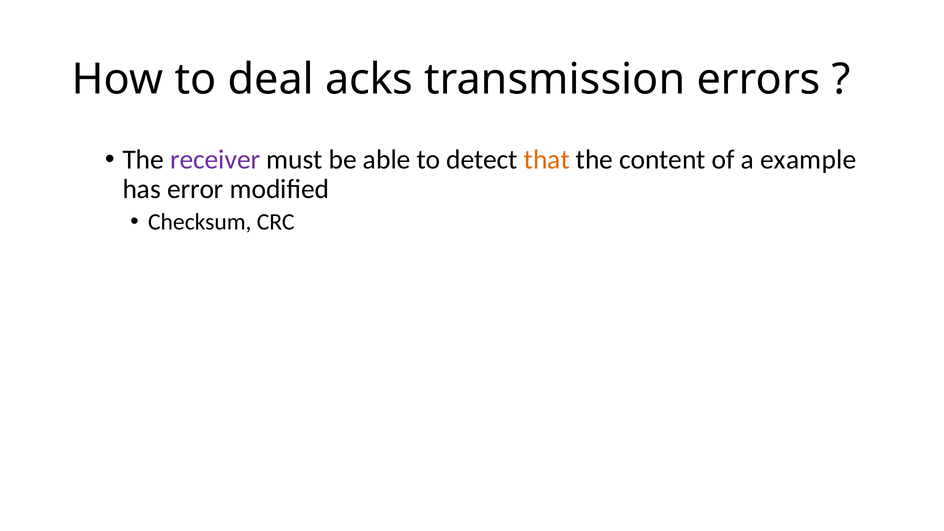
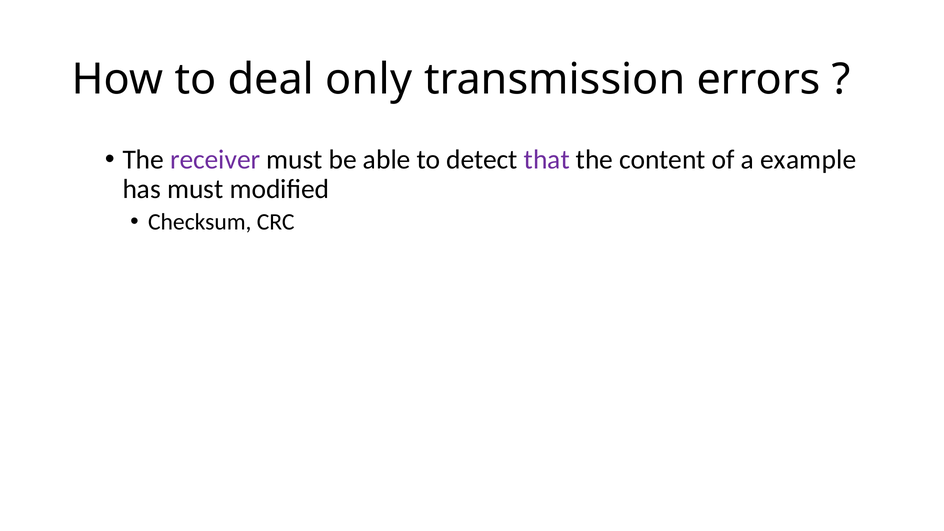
acks: acks -> only
that colour: orange -> purple
has error: error -> must
